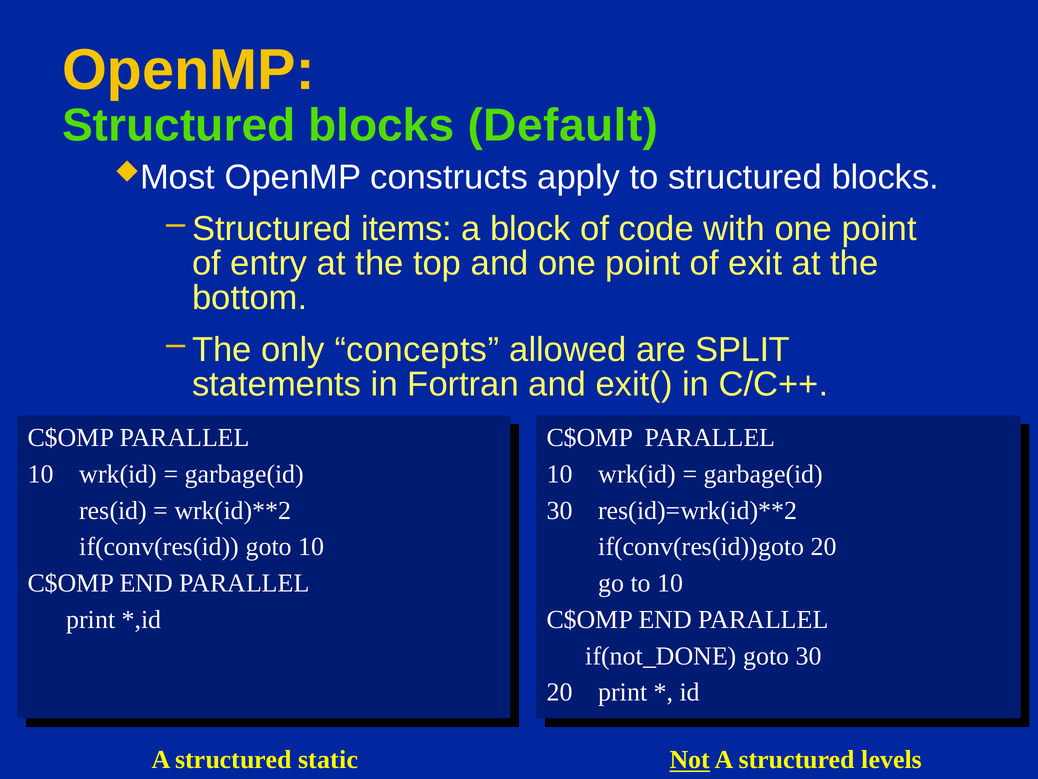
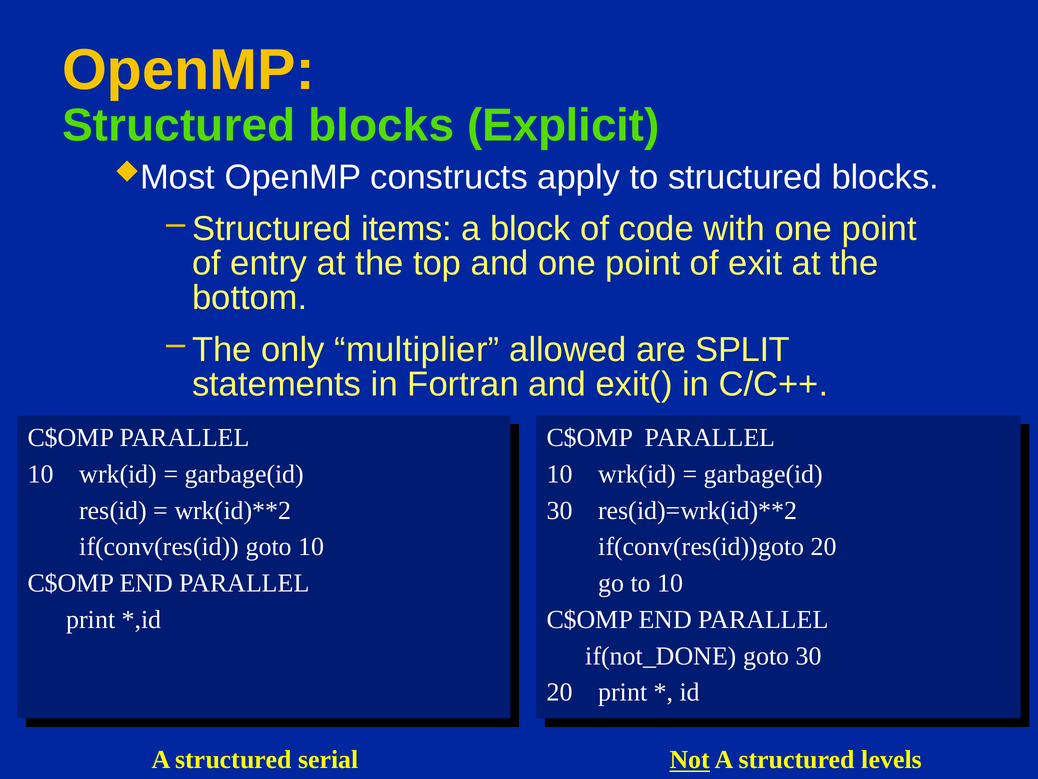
Default: Default -> Explicit
concepts: concepts -> multiplier
static: static -> serial
